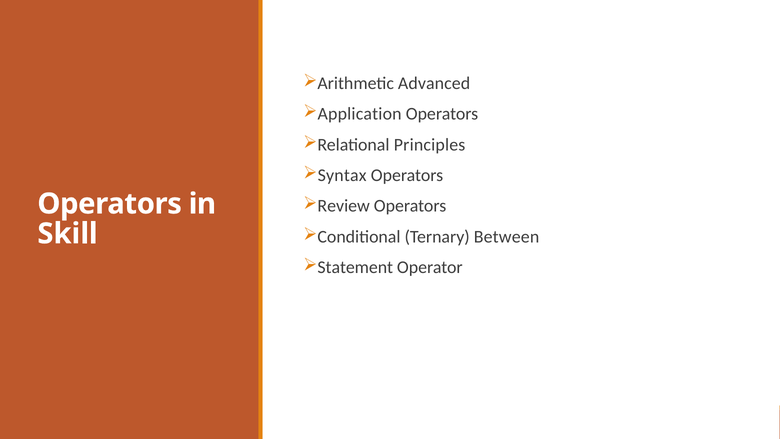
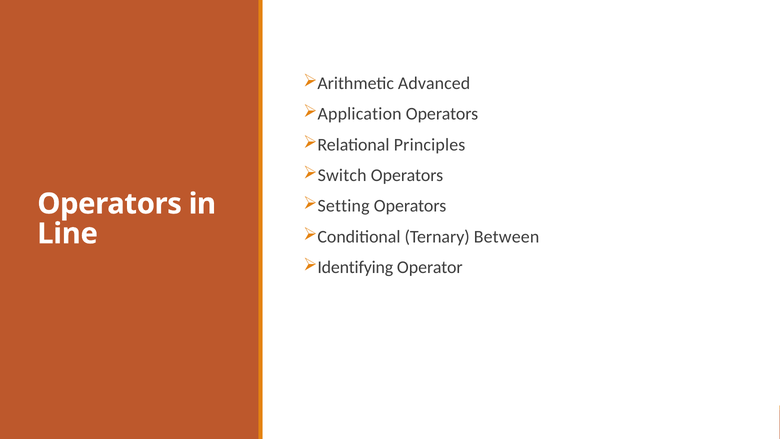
Syntax: Syntax -> Switch
Review: Review -> Setting
Skill: Skill -> Line
Statement: Statement -> Identifying
